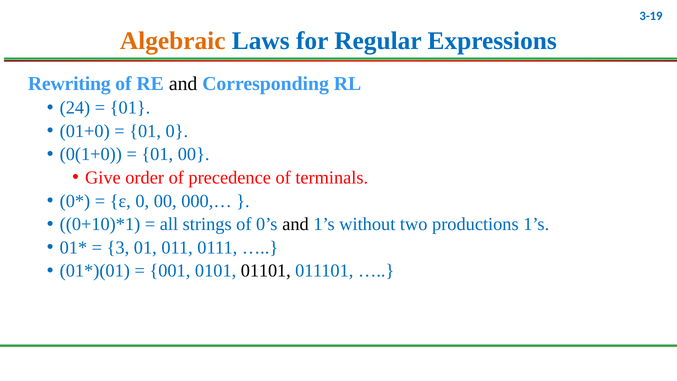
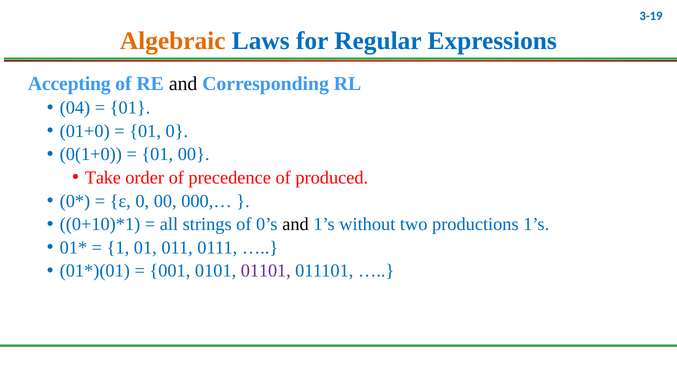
Rewriting: Rewriting -> Accepting
24: 24 -> 04
Give: Give -> Take
terminals: terminals -> produced
3: 3 -> 1
01101 colour: black -> purple
